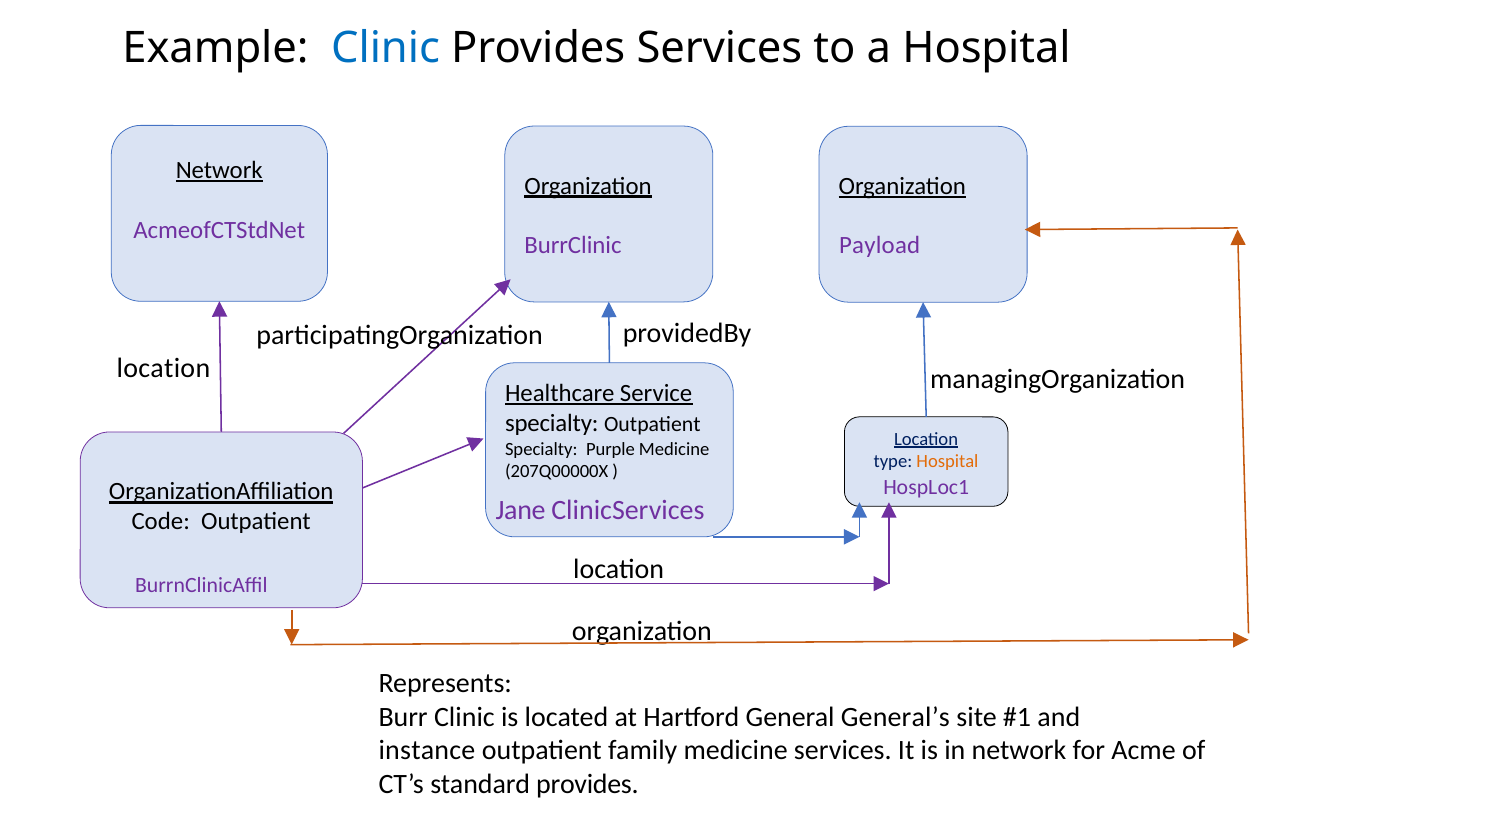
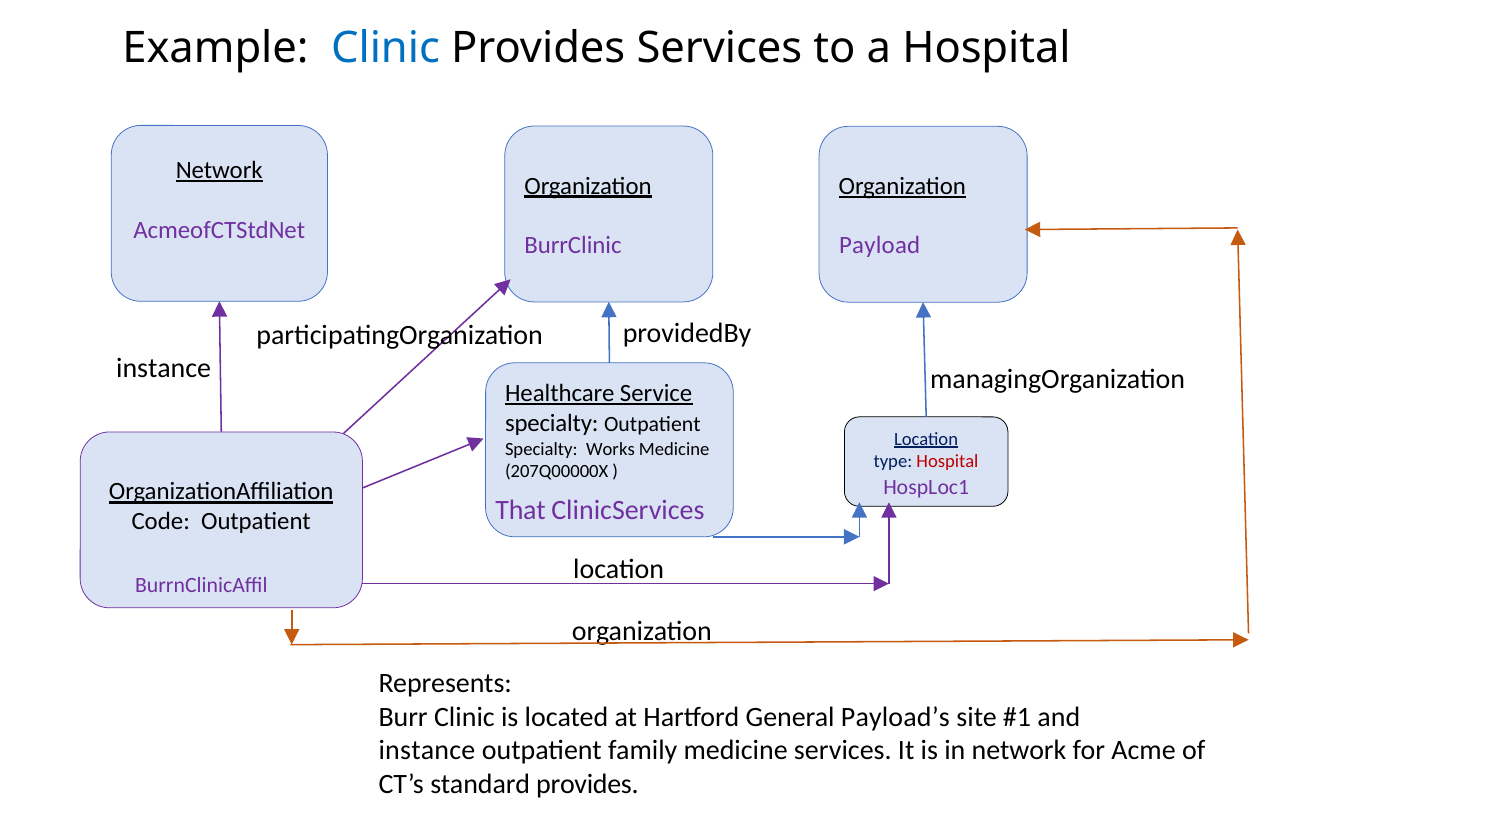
location at (163, 368): location -> instance
Purple: Purple -> Works
Hospital at (947, 462) colour: orange -> red
Jane: Jane -> That
General’s: General’s -> Payload’s
